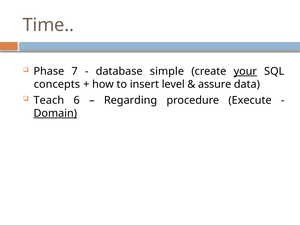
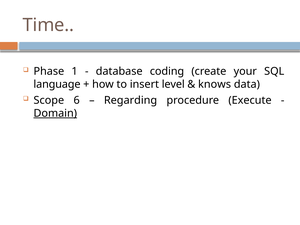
7: 7 -> 1
simple: simple -> coding
your underline: present -> none
concepts: concepts -> language
assure: assure -> knows
Teach: Teach -> Scope
